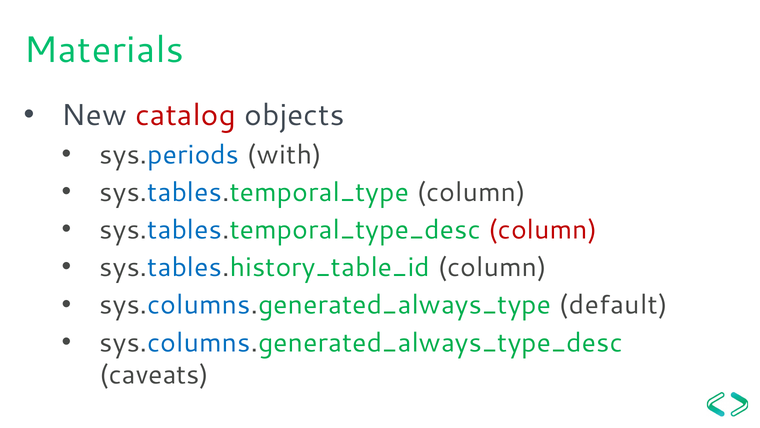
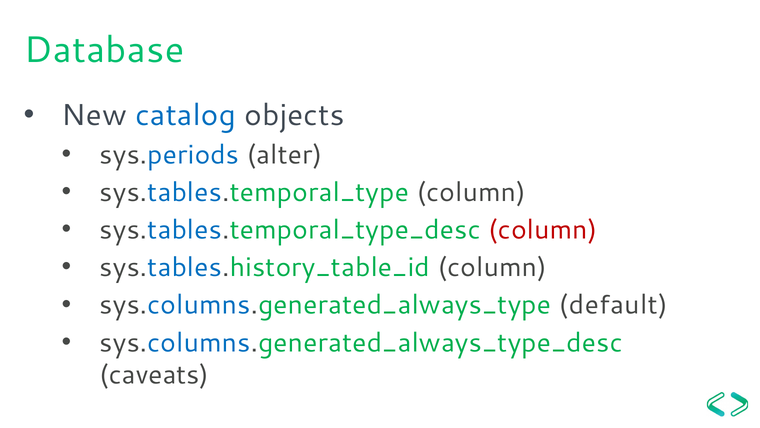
Materials: Materials -> Database
catalog colour: red -> blue
with: with -> alter
